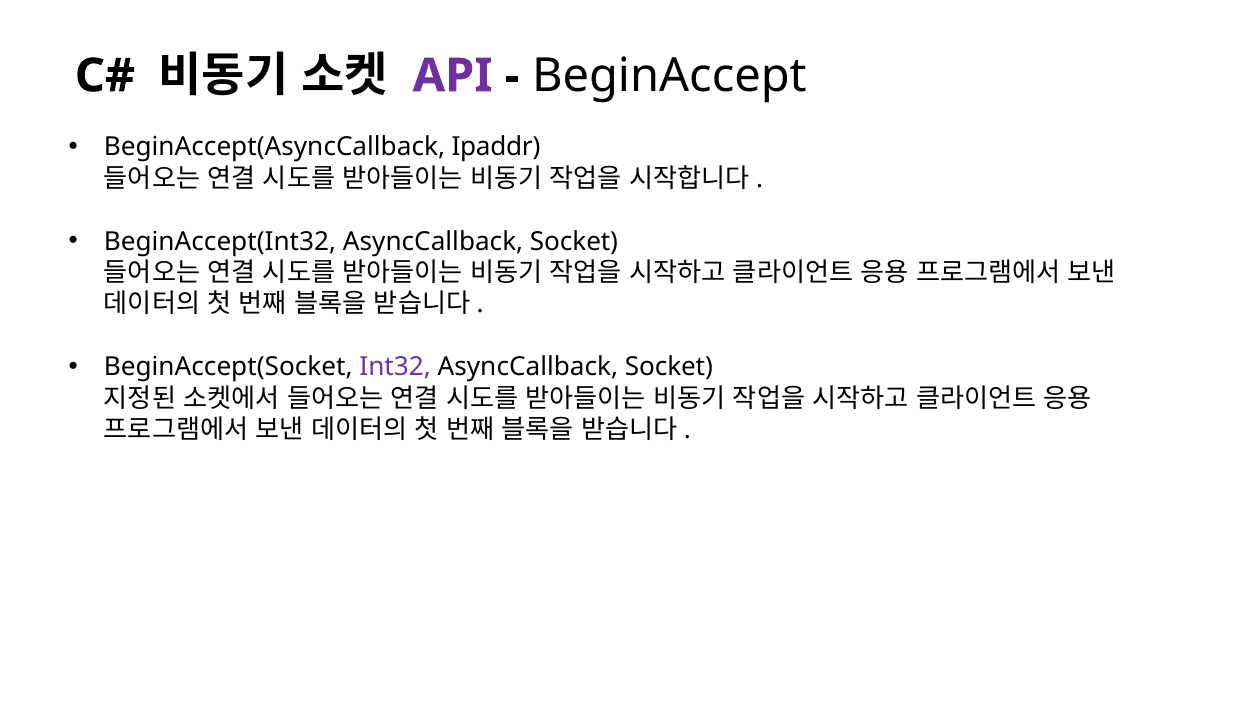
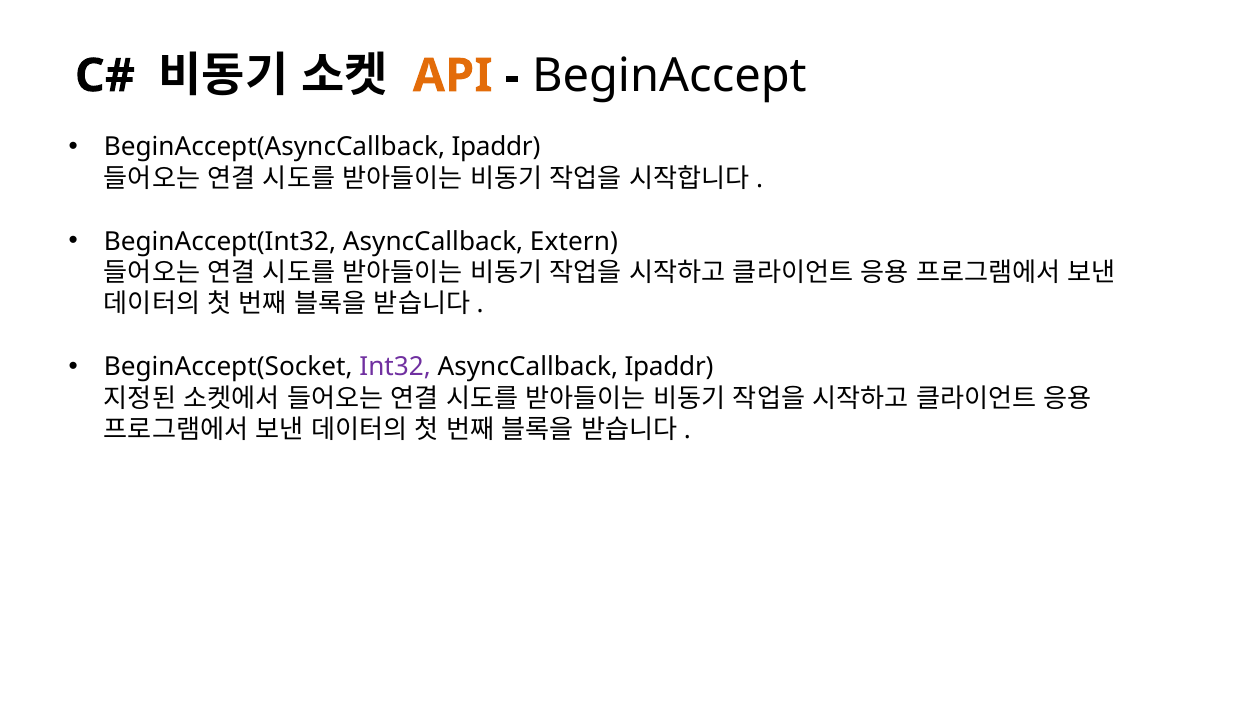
API colour: purple -> orange
BeginAccept(Int32 AsyncCallback Socket: Socket -> Extern
Socket at (669, 367): Socket -> Ipaddr
